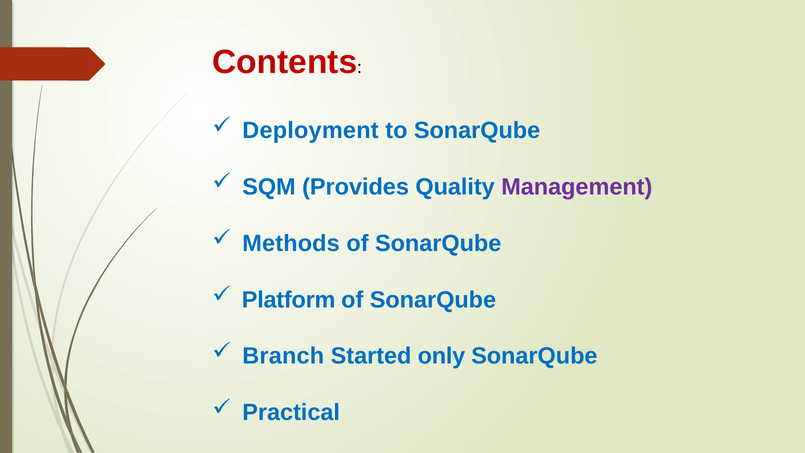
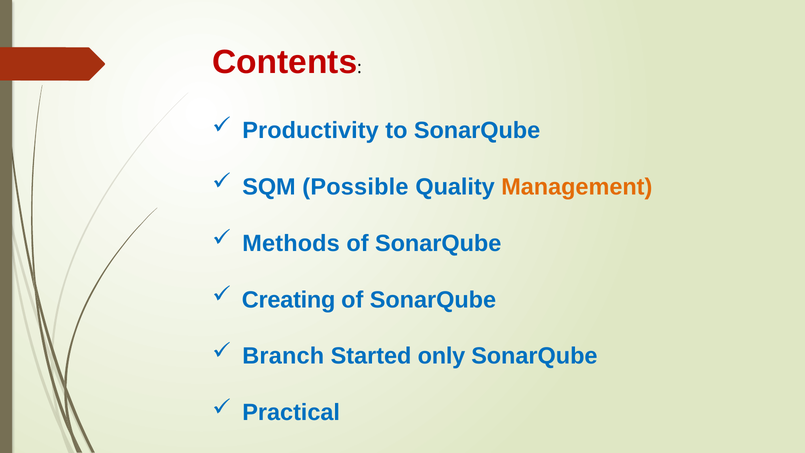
Deployment: Deployment -> Productivity
Provides: Provides -> Possible
Management colour: purple -> orange
Platform: Platform -> Creating
